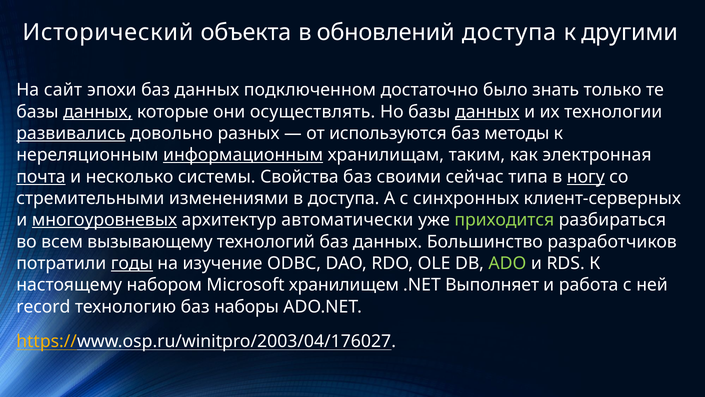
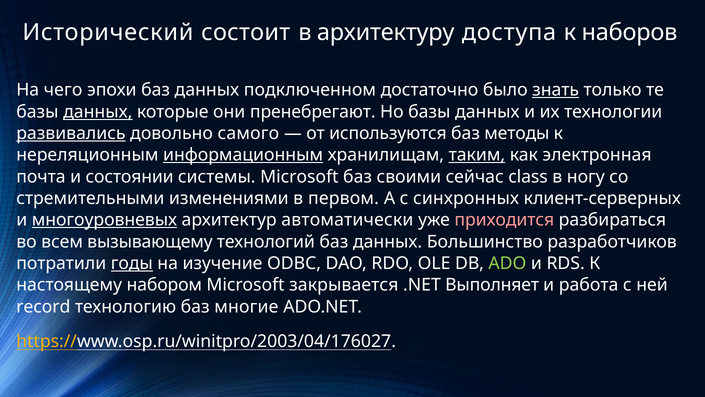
объекта: объекта -> состоит
обновлений: обновлений -> архитектуру
другими: другими -> наборов
сайт: сайт -> чего
знать underline: none -> present
осуществлять: осуществлять -> пренебрегают
данных at (487, 112) underline: present -> none
разных: разных -> самого
таким underline: none -> present
почта underline: present -> none
несколько: несколько -> состоянии
системы Свойства: Свойства -> Microsoft
типа: типа -> class
ногу underline: present -> none
в доступа: доступа -> первом
приходится colour: light green -> pink
хранилищем: хранилищем -> закрывается
наборы: наборы -> многие
